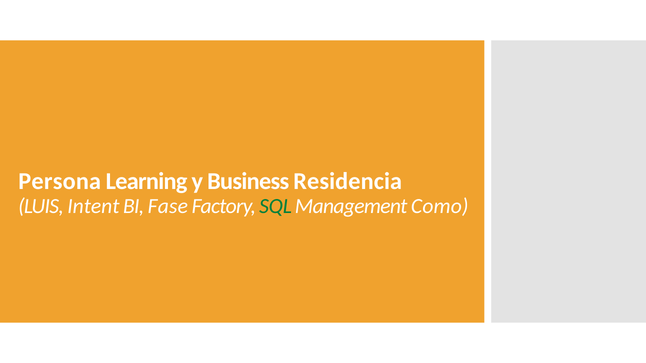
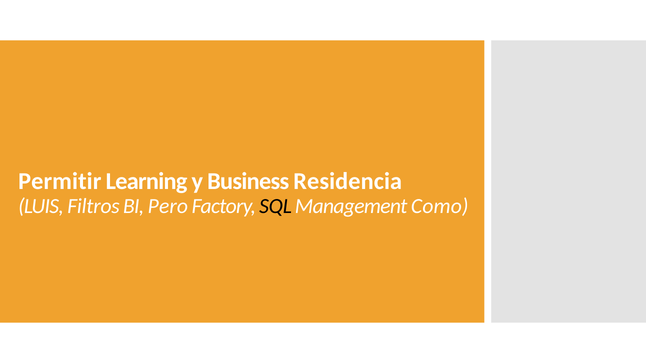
Persona: Persona -> Permitir
Intent: Intent -> Filtros
Fase: Fase -> Pero
SQL colour: green -> black
